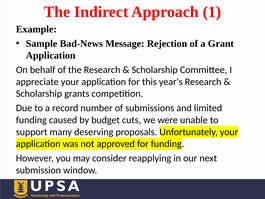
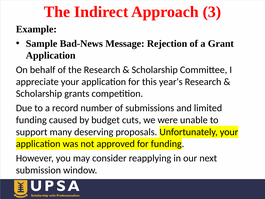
1: 1 -> 3
